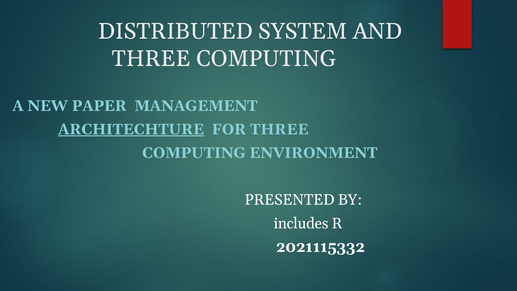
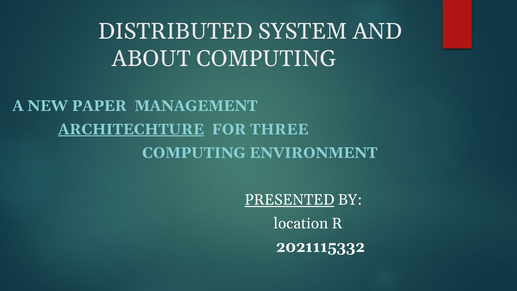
THREE at (151, 59): THREE -> ABOUT
PRESENTED underline: none -> present
includes: includes -> location
